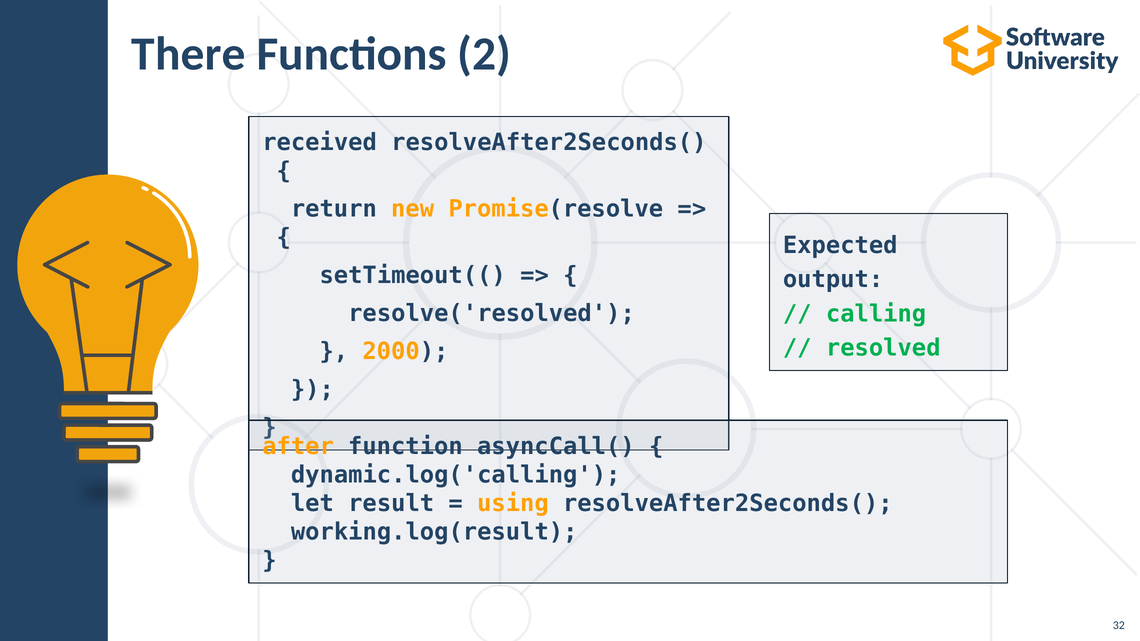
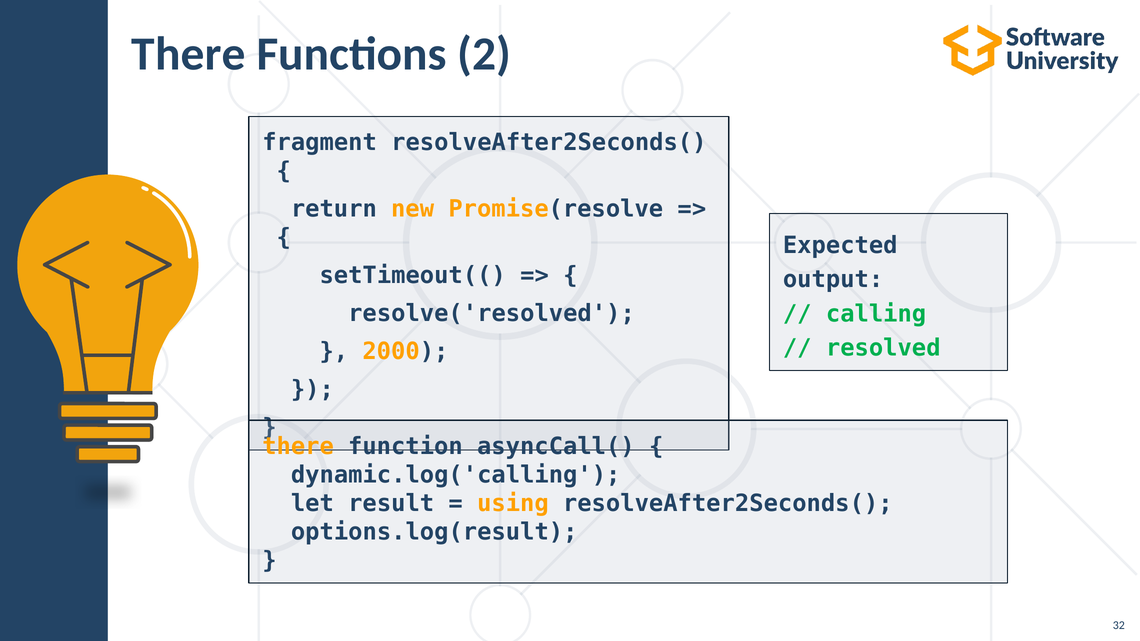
received: received -> fragment
after at (298, 446): after -> there
working.log(result: working.log(result -> options.log(result
